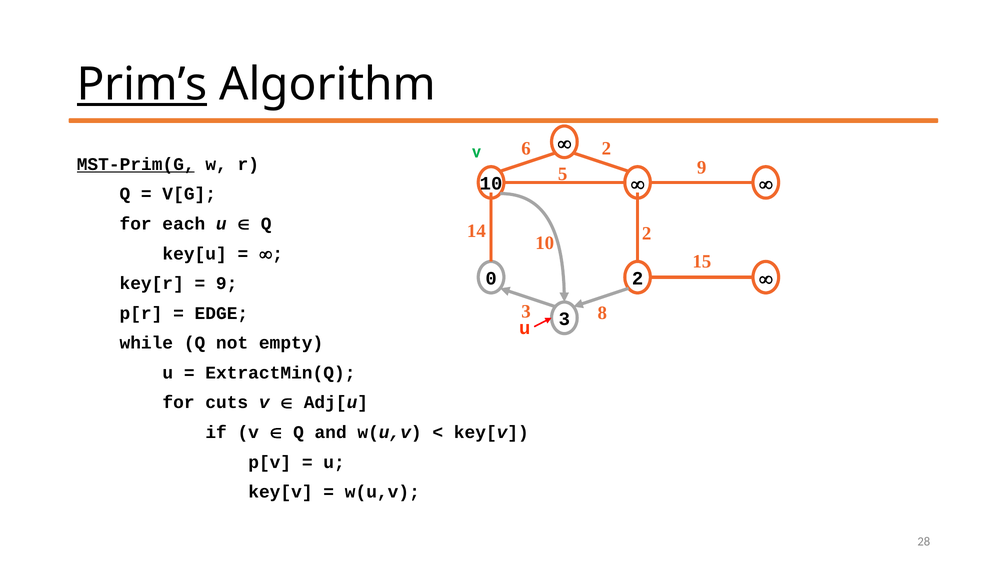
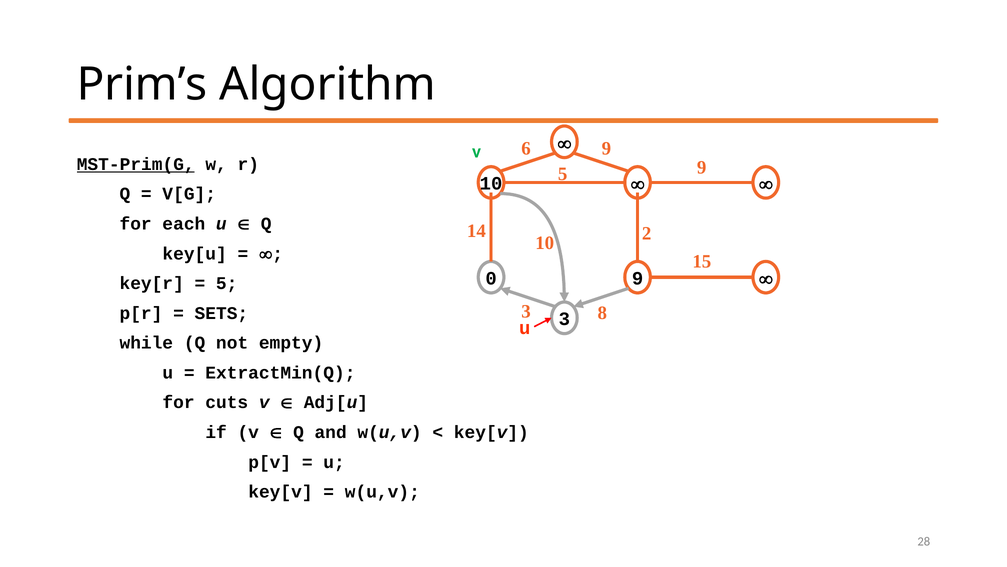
Prim’s underline: present -> none
6 2: 2 -> 9
0 2: 2 -> 9
9 at (227, 283): 9 -> 5
EDGE: EDGE -> SETS
